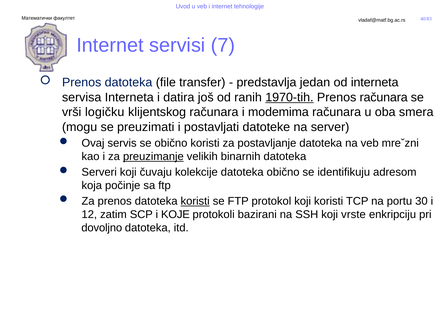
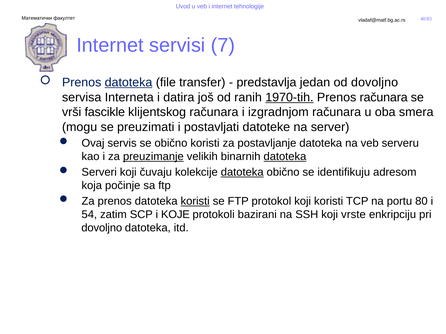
datoteka at (129, 83) underline: none -> present
od interneta: interneta -> dovoljno
logičku: logičku -> fascikle
modemima: modemima -> izgradnjom
mreˇzni: mreˇzni -> serveru
datoteka at (285, 157) underline: none -> present
datoteka at (242, 172) underline: none -> present
30: 30 -> 80
12: 12 -> 54
